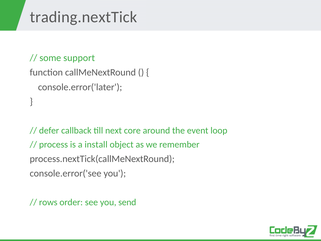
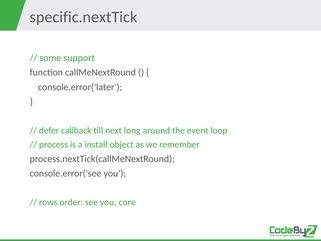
trading.nextTick: trading.nextTick -> specific.nextTick
core: core -> long
send: send -> core
